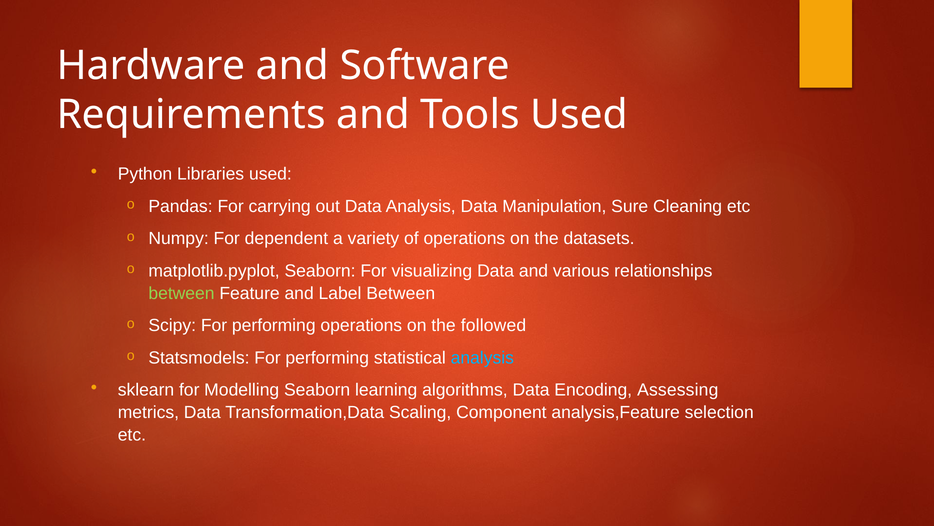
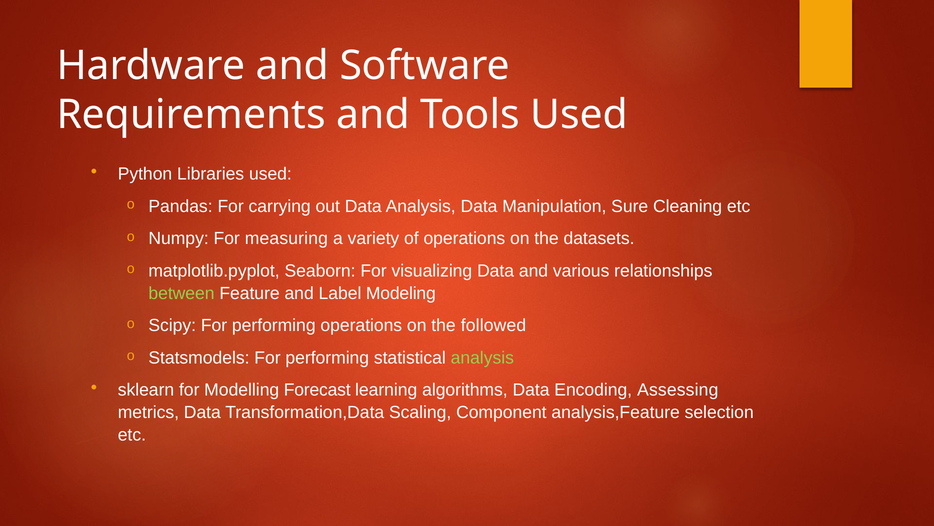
dependent: dependent -> measuring
Label Between: Between -> Modeling
analysis at (482, 358) colour: light blue -> light green
Modelling Seaborn: Seaborn -> Forecast
